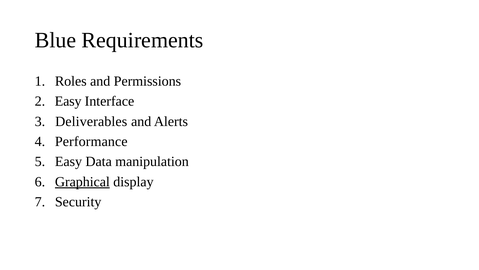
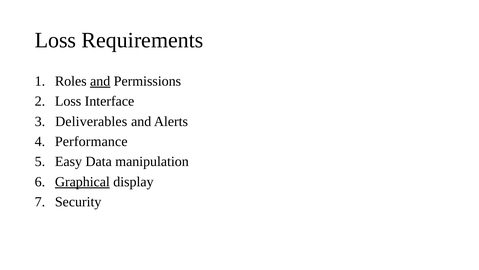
Blue at (55, 40): Blue -> Loss
and at (100, 81) underline: none -> present
Easy at (68, 101): Easy -> Loss
